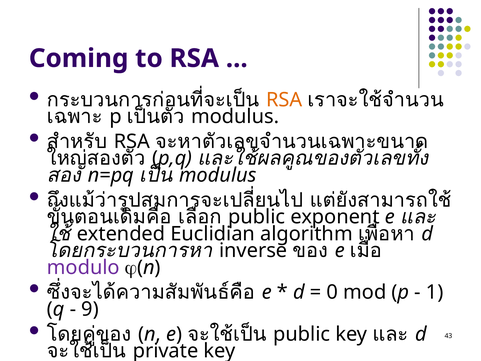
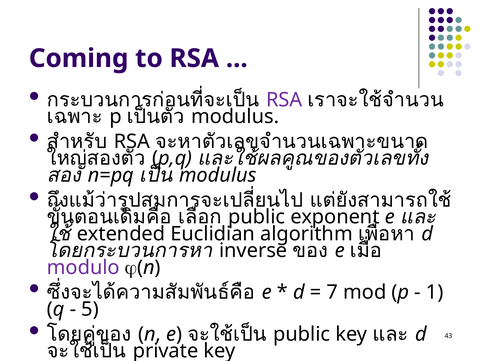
RSA at (284, 100) colour: orange -> purple
0: 0 -> 7
9: 9 -> 5
